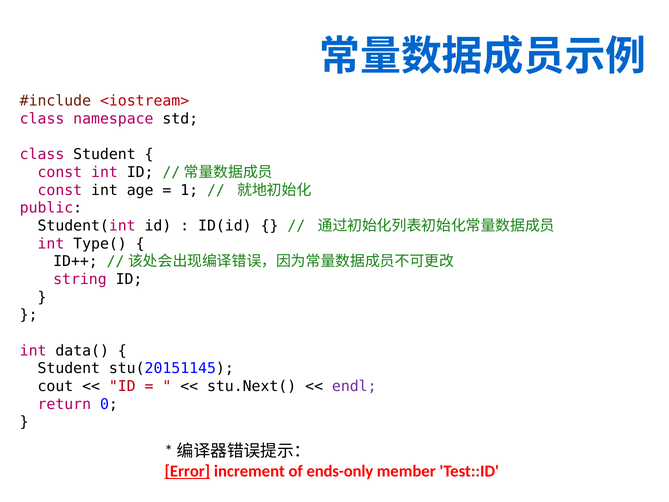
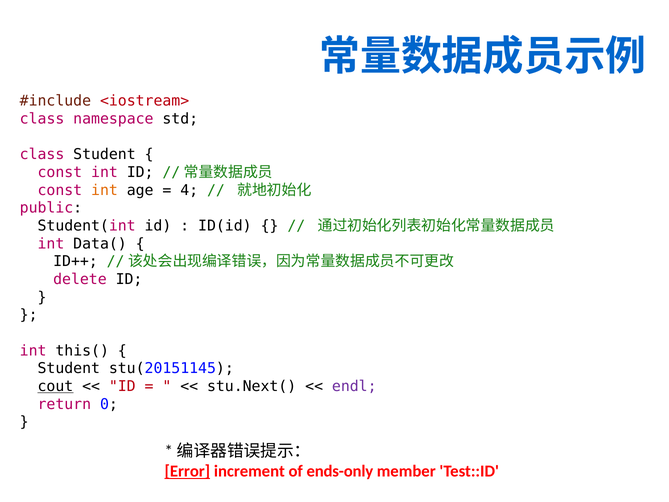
int at (104, 190) colour: black -> orange
1: 1 -> 4
Type(: Type( -> Data(
string: string -> delete
data(: data( -> this(
cout underline: none -> present
